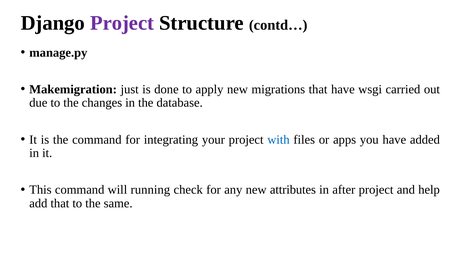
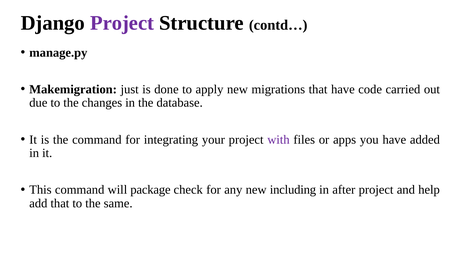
wsgi: wsgi -> code
with colour: blue -> purple
running: running -> package
attributes: attributes -> including
